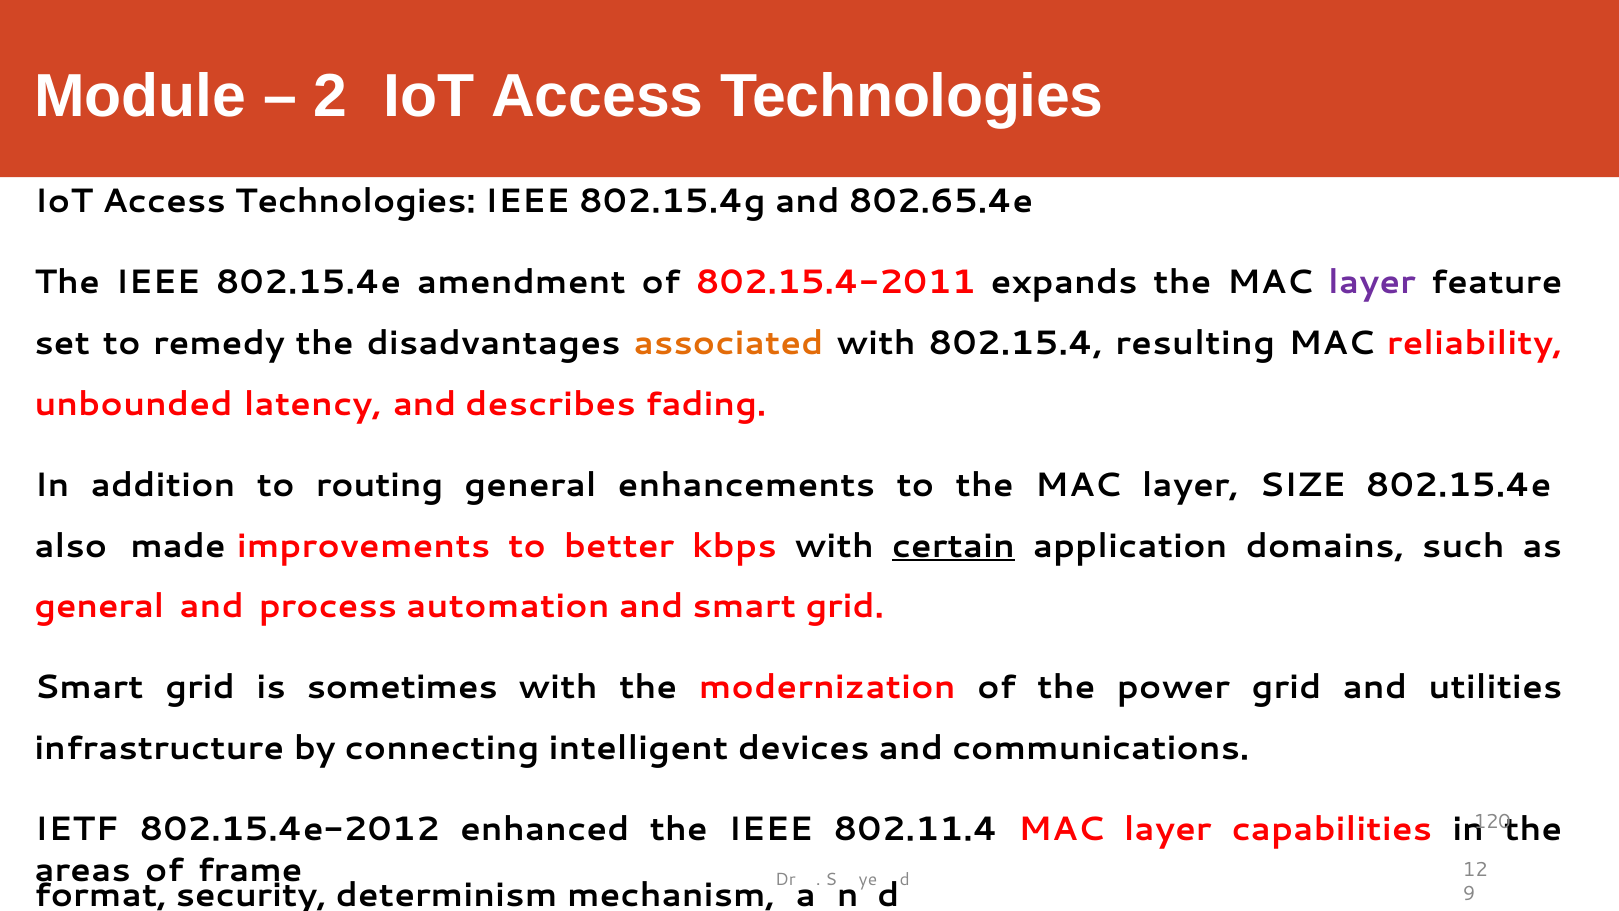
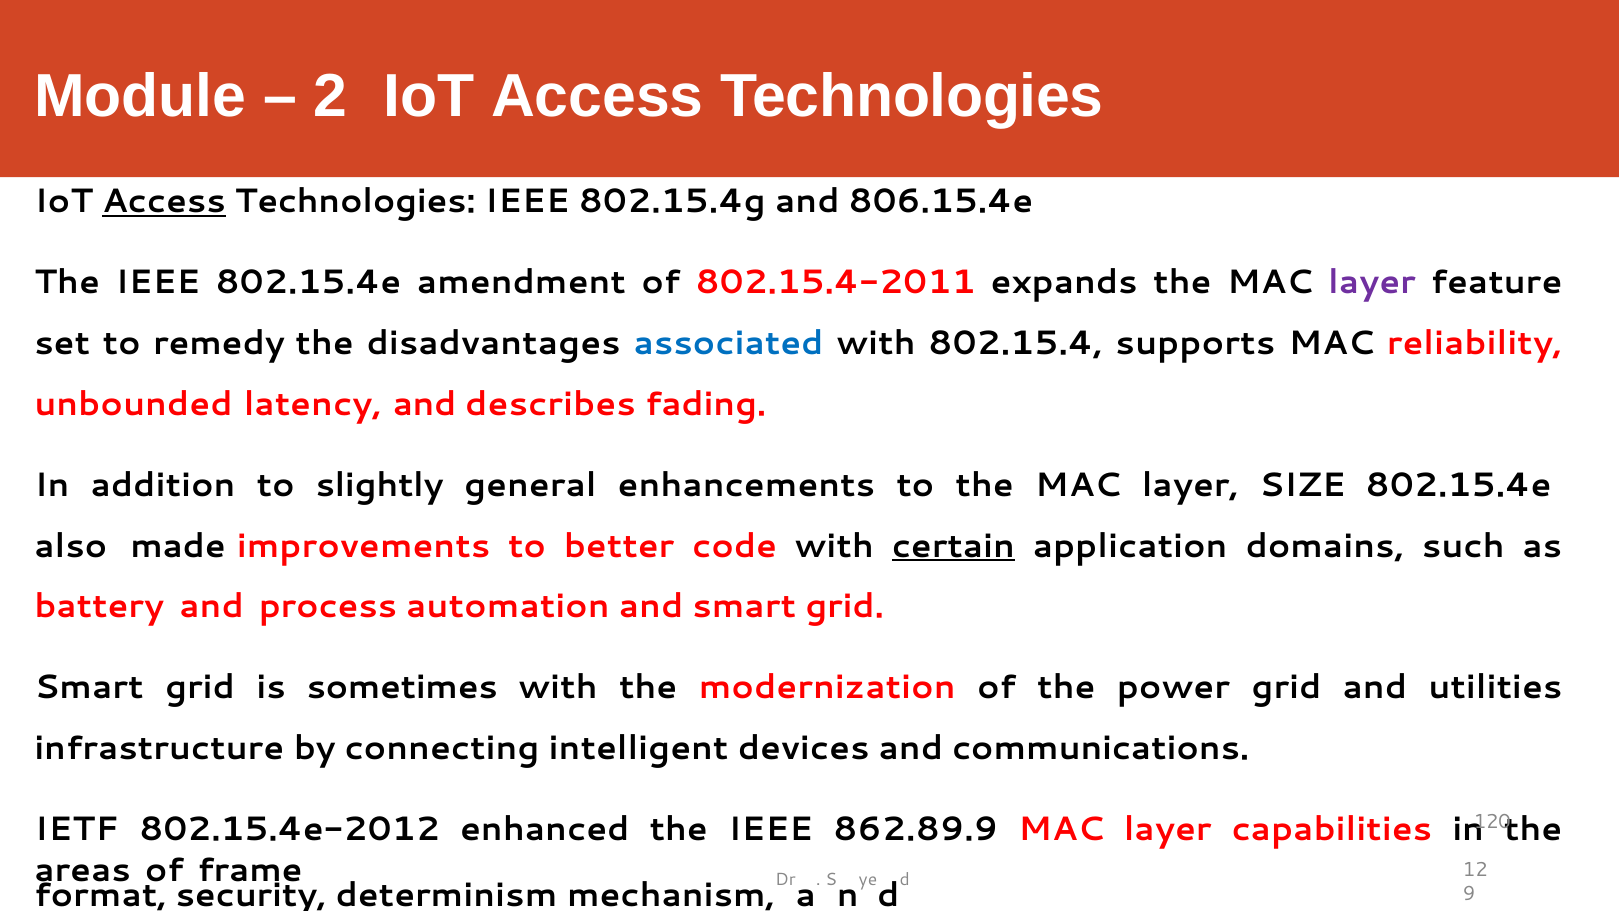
Access at (164, 202) underline: none -> present
802.65.4e: 802.65.4e -> 806.15.4e
associated colour: orange -> blue
resulting: resulting -> supports
routing: routing -> slightly
kbps: kbps -> code
general at (99, 606): general -> battery
802.11.4: 802.11.4 -> 862.89.9
